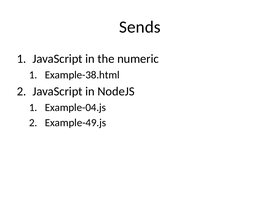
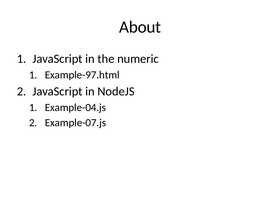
Sends: Sends -> About
Example-38.html: Example-38.html -> Example-97.html
Example-49.js: Example-49.js -> Example-07.js
